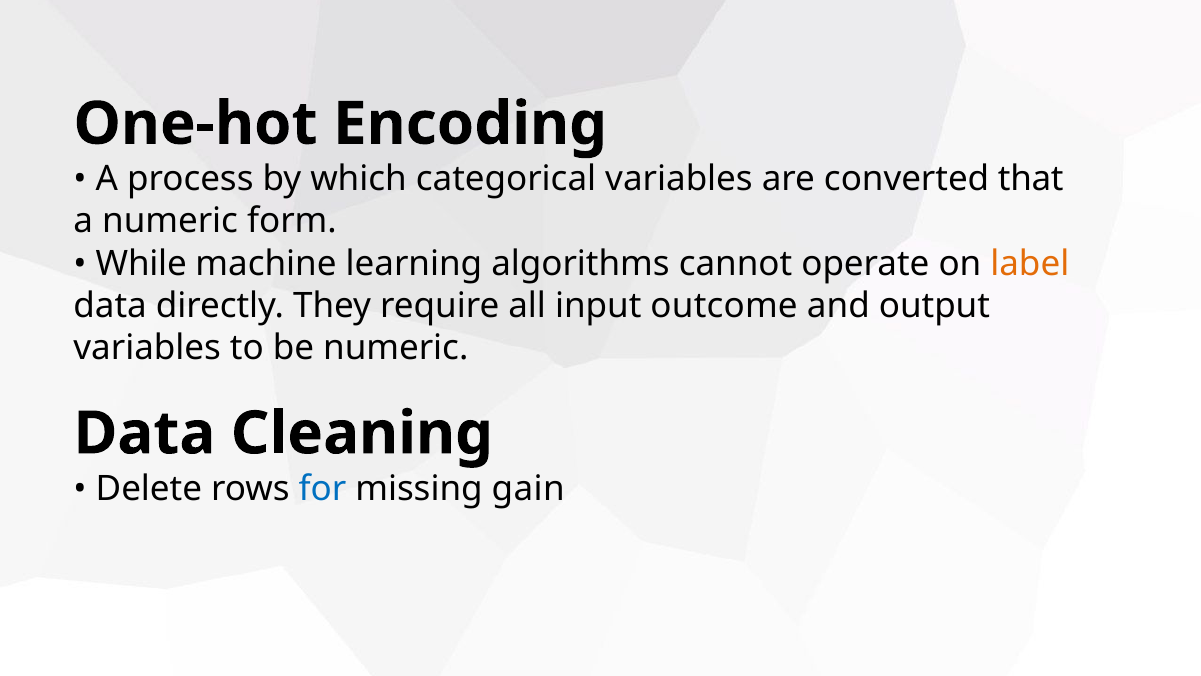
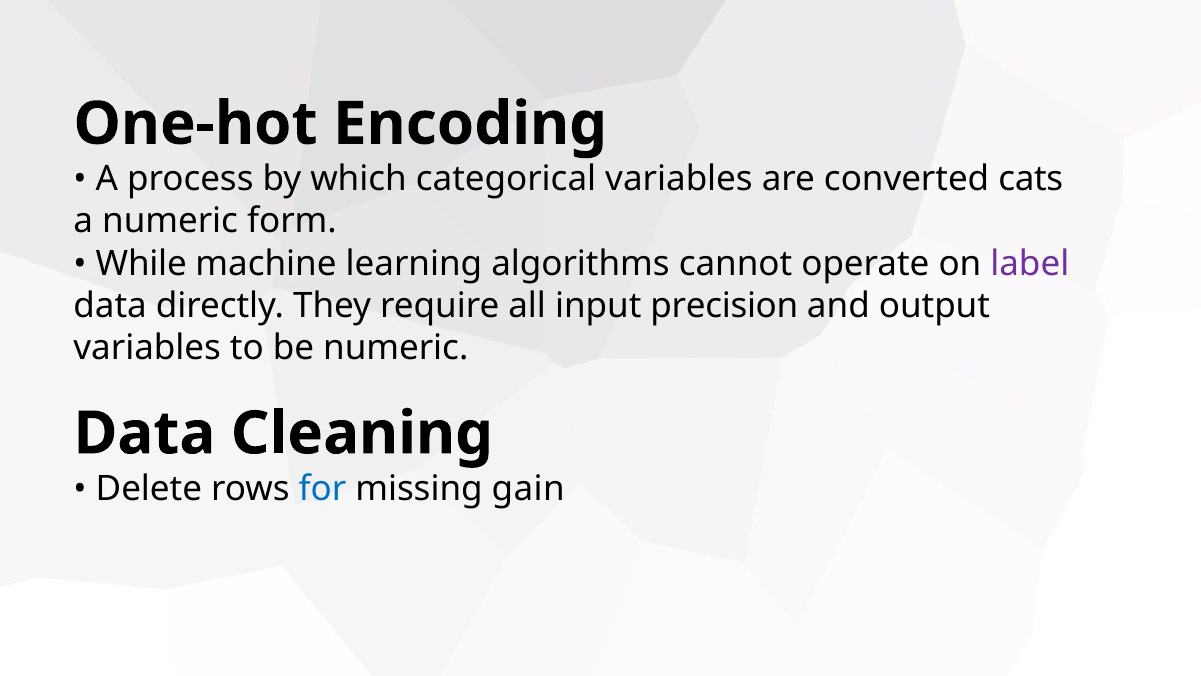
that: that -> cats
label colour: orange -> purple
outcome: outcome -> precision
